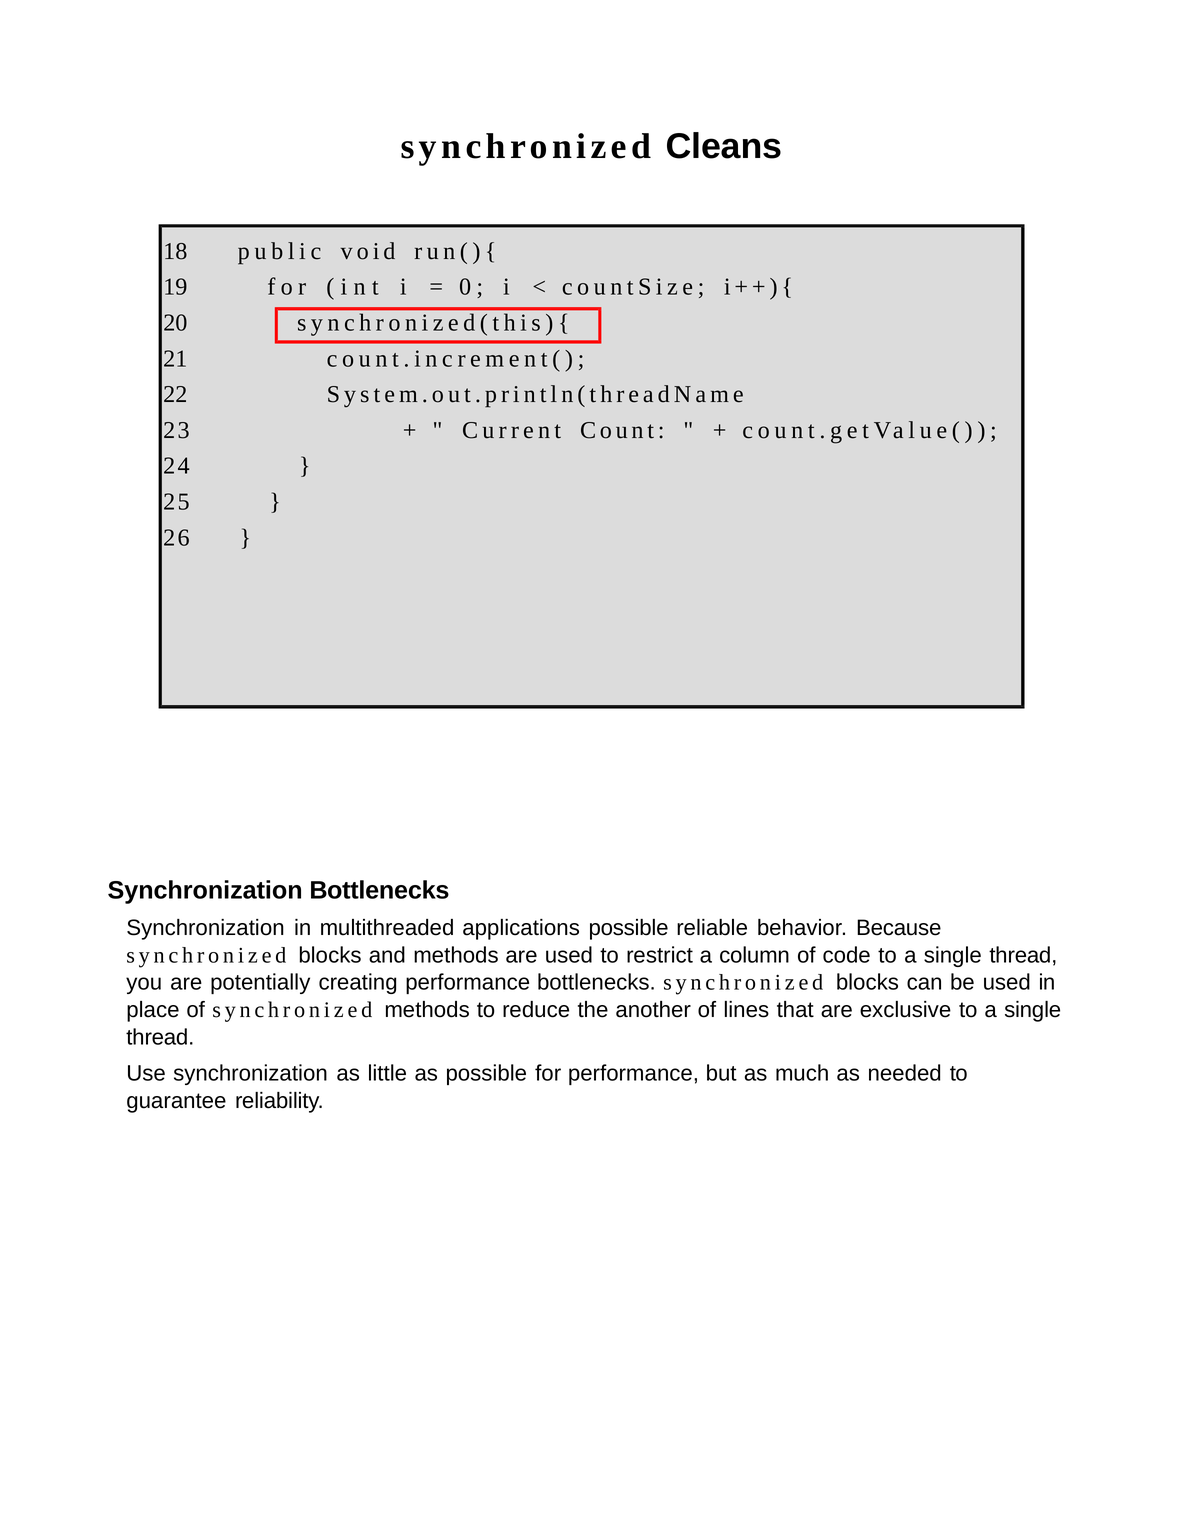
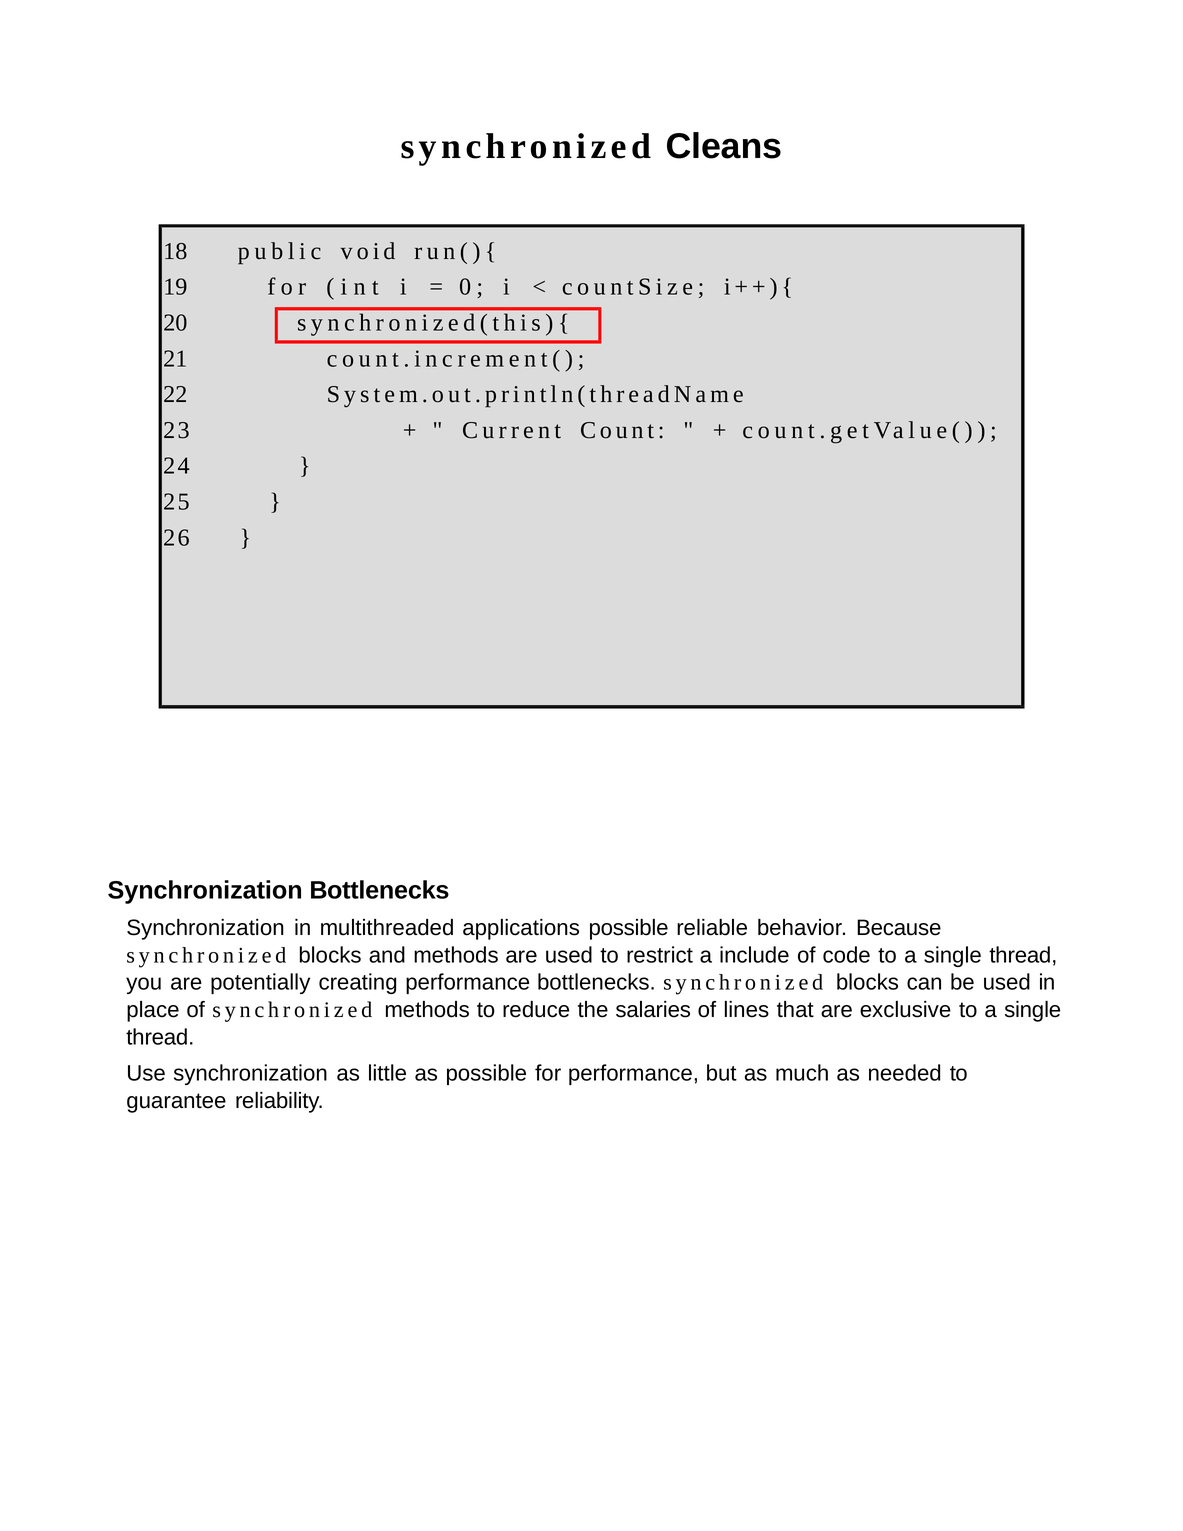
column: column -> include
another: another -> salaries
